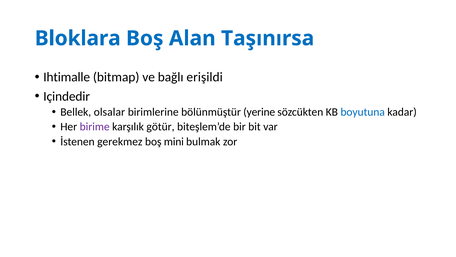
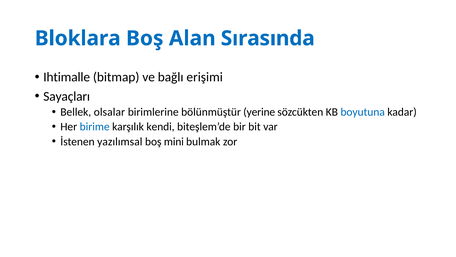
Taşınırsa: Taşınırsa -> Sırasında
erişildi: erişildi -> erişimi
Içindedir: Içindedir -> Sayaçları
birime colour: purple -> blue
götür: götür -> kendi
gerekmez: gerekmez -> yazılımsal
